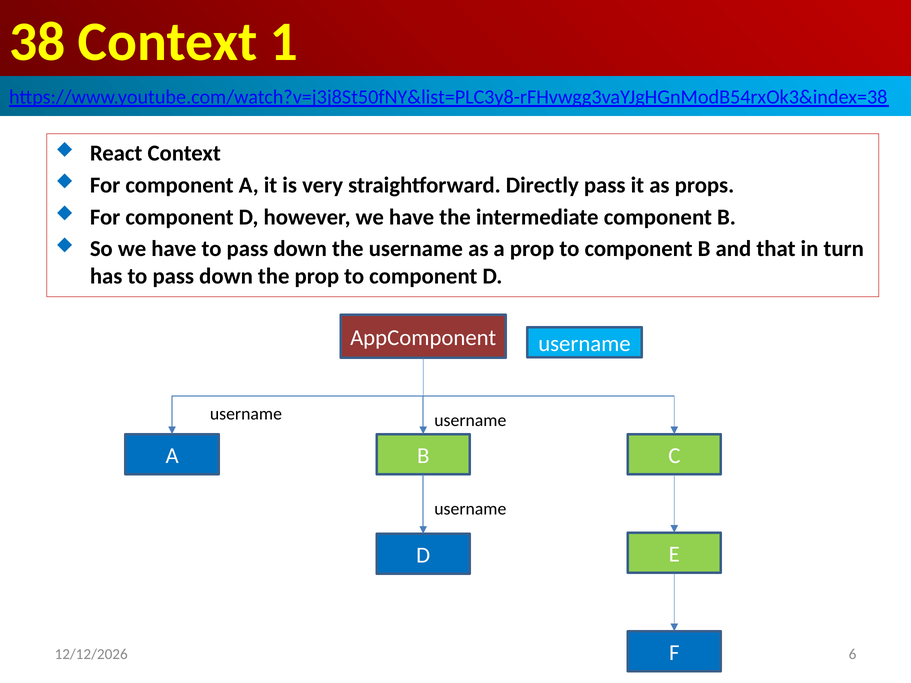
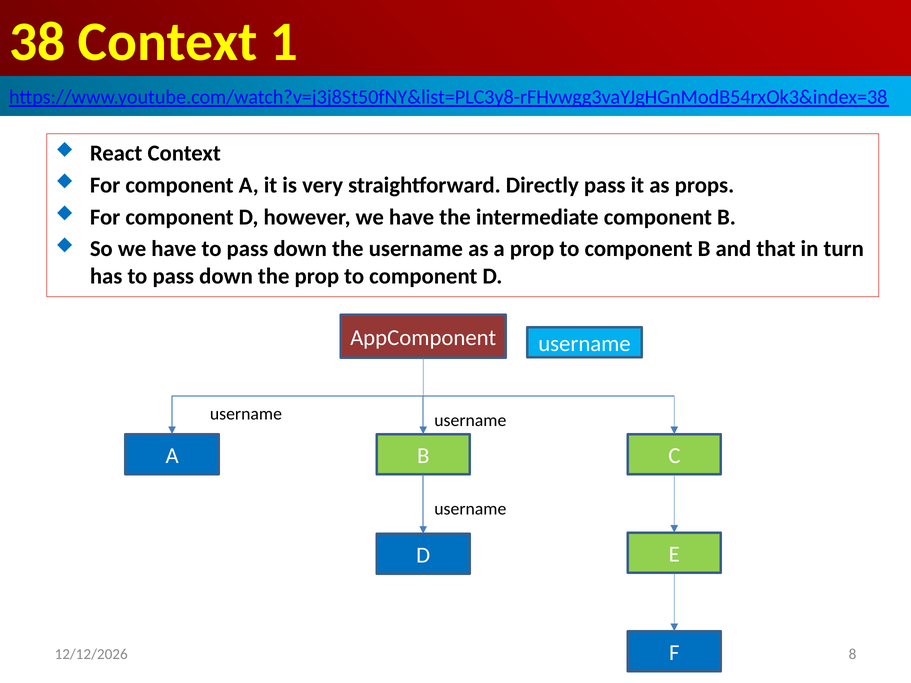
6: 6 -> 8
